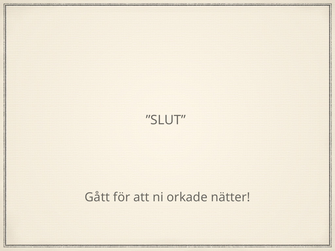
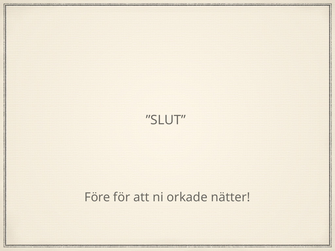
Gått: Gått -> Före
